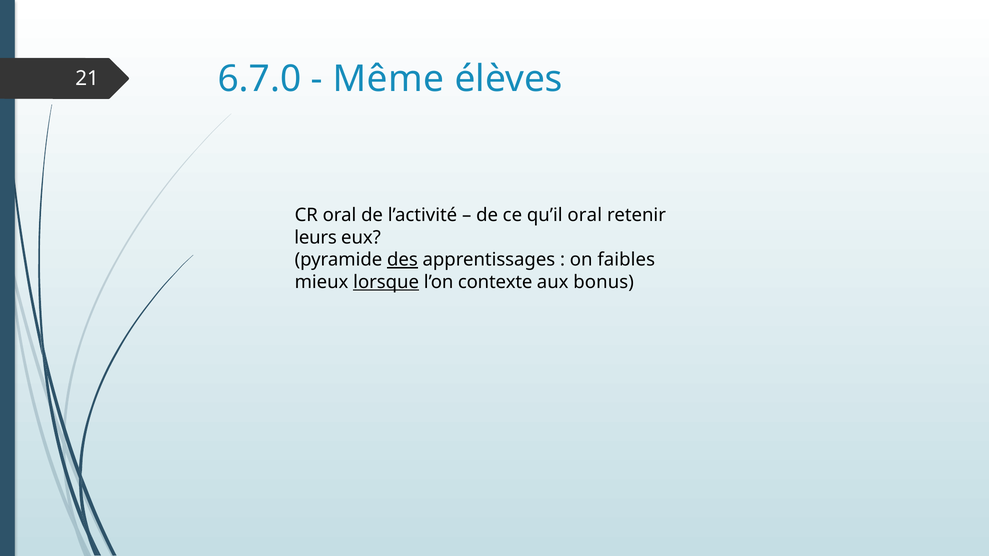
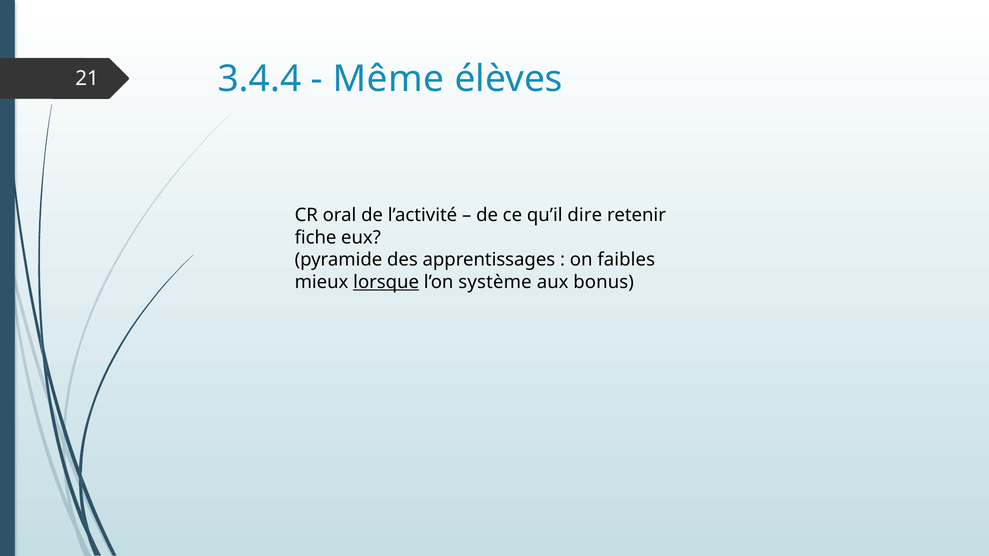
6.7.0: 6.7.0 -> 3.4.4
qu’il oral: oral -> dire
leurs: leurs -> fiche
des underline: present -> none
contexte: contexte -> système
